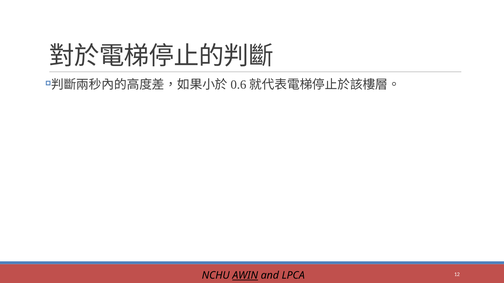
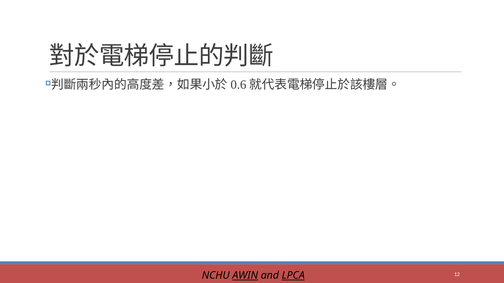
LPCA underline: none -> present
